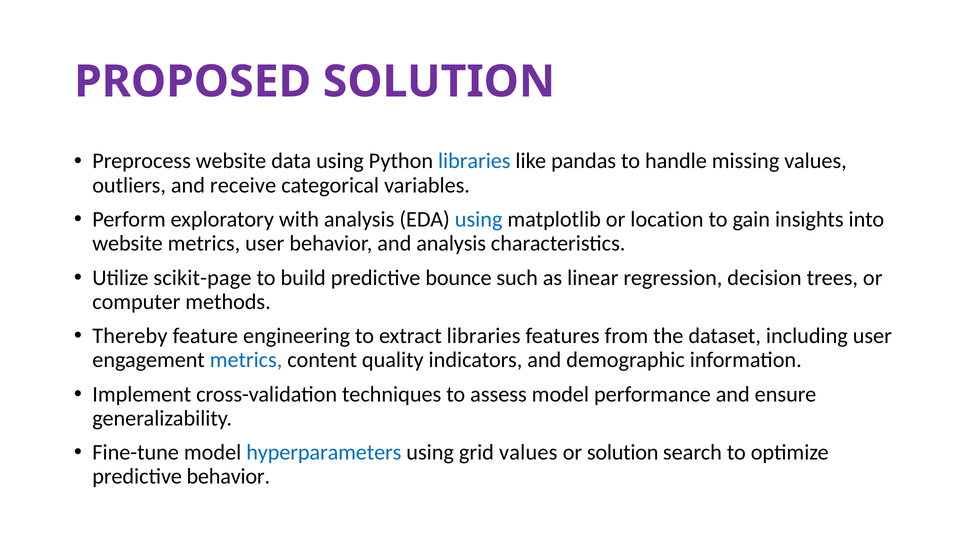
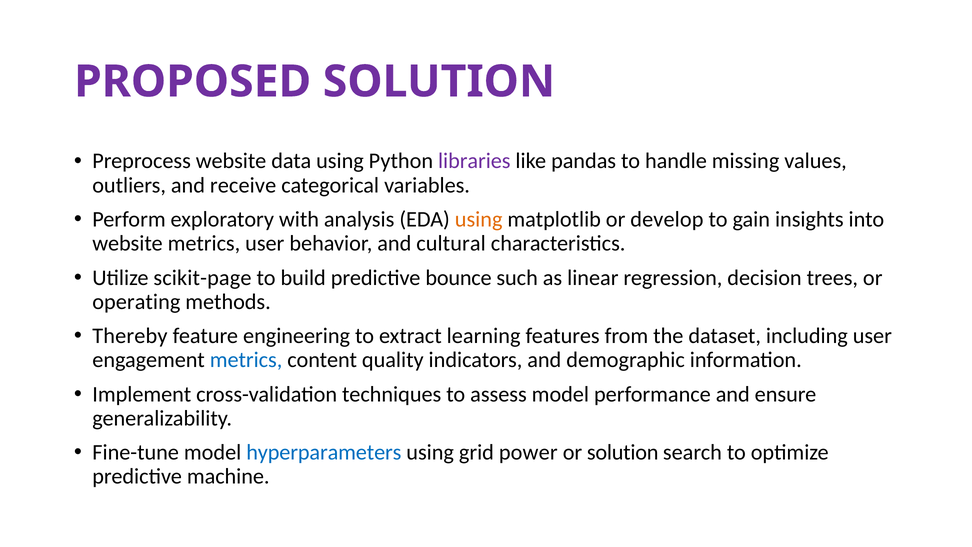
libraries at (474, 161) colour: blue -> purple
using at (479, 219) colour: blue -> orange
location: location -> develop
and analysis: analysis -> cultural
computer: computer -> operating
extract libraries: libraries -> learning
grid values: values -> power
predictive behavior: behavior -> machine
